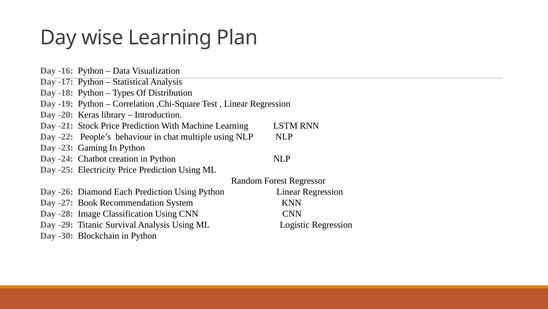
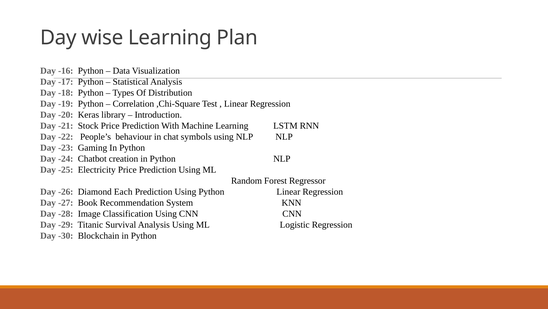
multiple: multiple -> symbols
